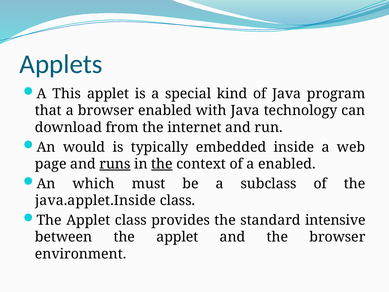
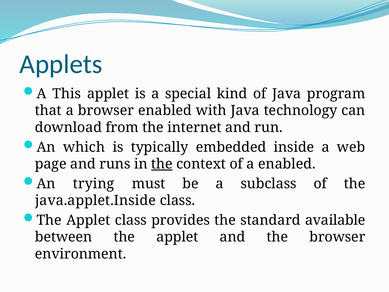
would: would -> which
runs underline: present -> none
which: which -> trying
intensive: intensive -> available
